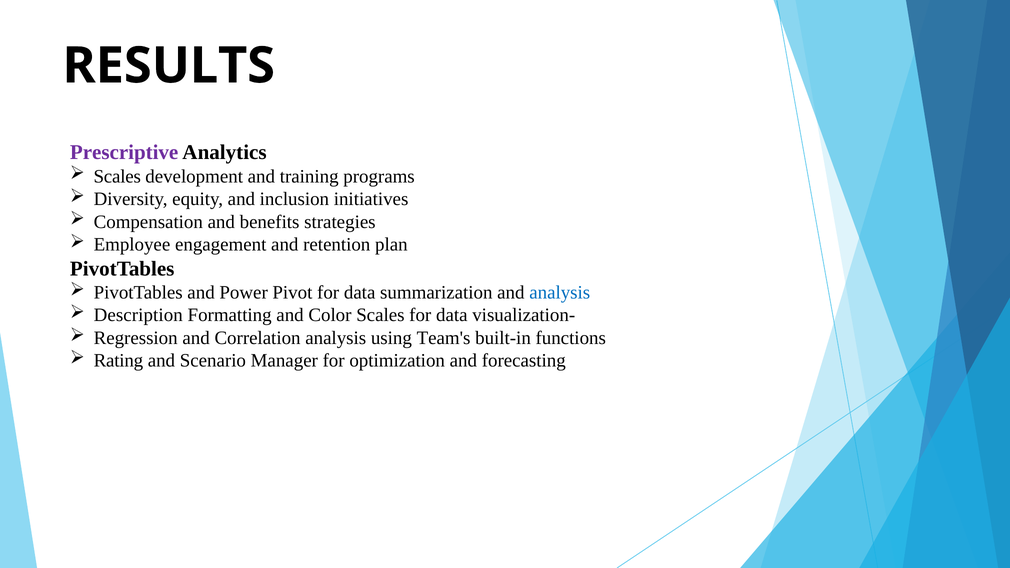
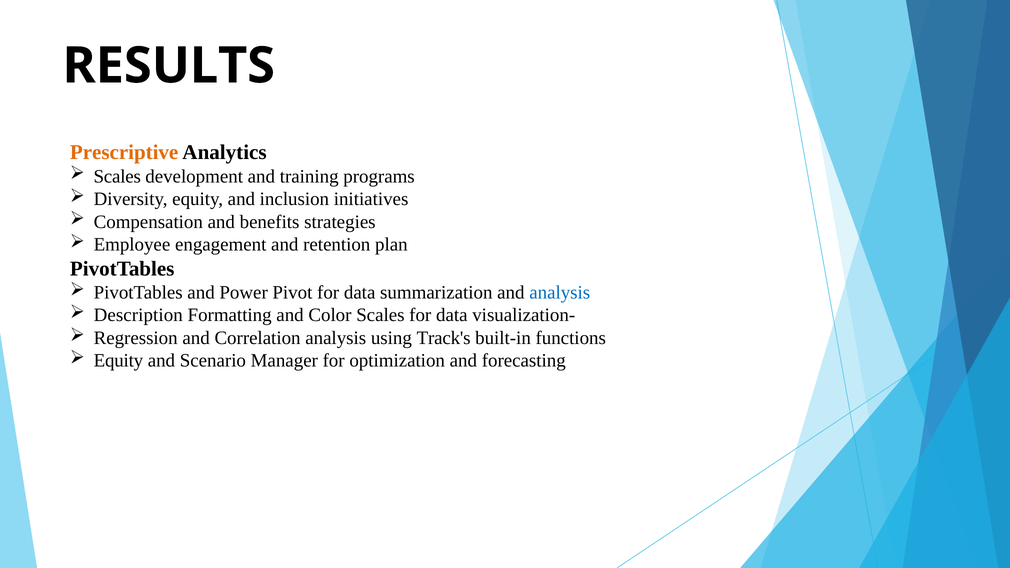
Prescriptive colour: purple -> orange
Team's: Team's -> Track's
Rating at (118, 361): Rating -> Equity
